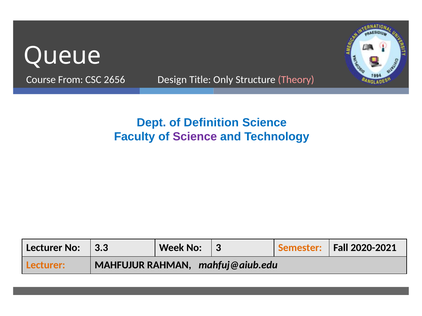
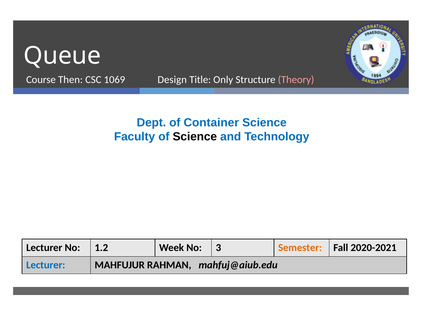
From: From -> Then
2656: 2656 -> 1069
Definition: Definition -> Container
Science at (195, 137) colour: purple -> black
3.3: 3.3 -> 1.2
Lecturer at (46, 266) colour: orange -> blue
